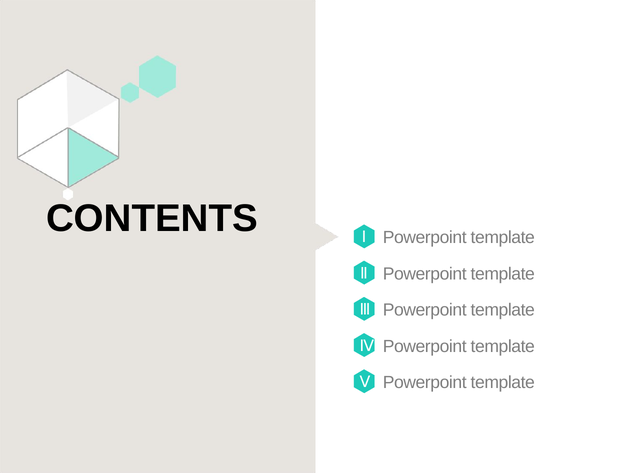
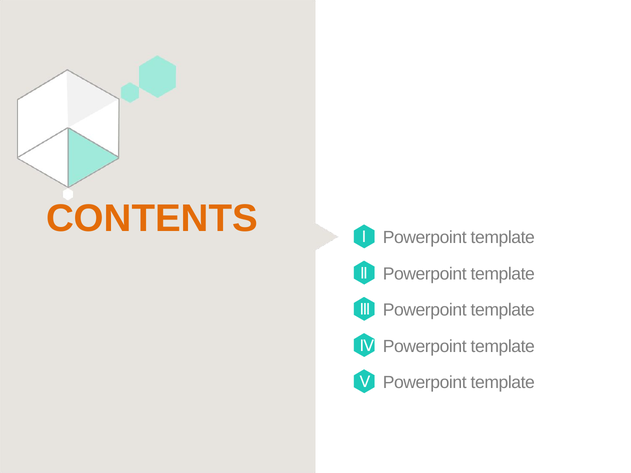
CONTENTS colour: black -> orange
